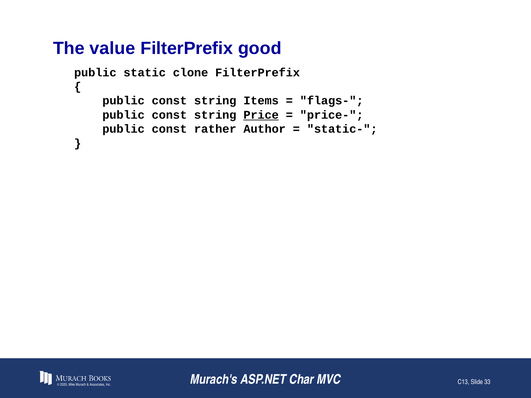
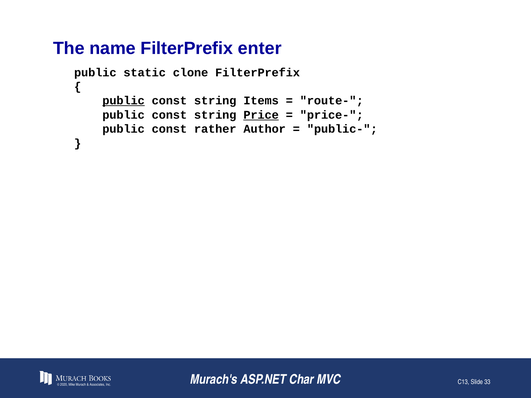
value: value -> name
good: good -> enter
public at (124, 101) underline: none -> present
flags-: flags- -> route-
static-: static- -> public-
